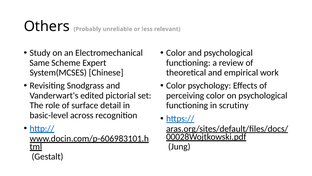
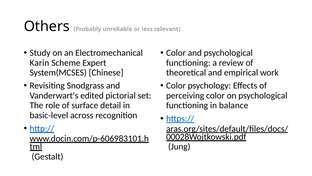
Same: Same -> Karin
scrutiny: scrutiny -> balance
